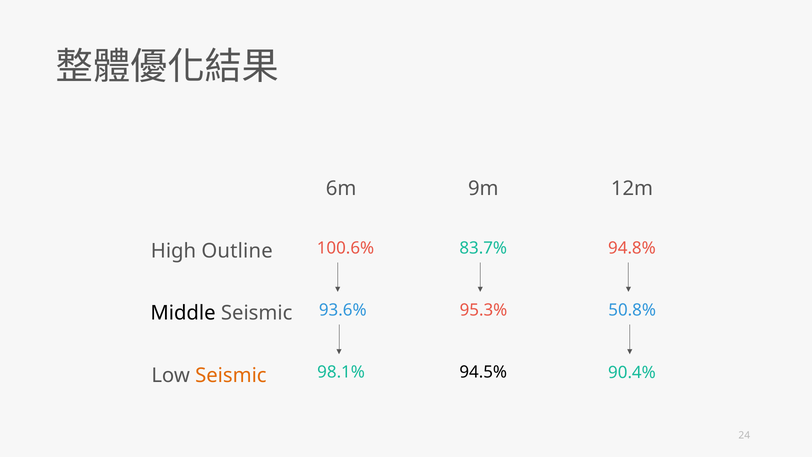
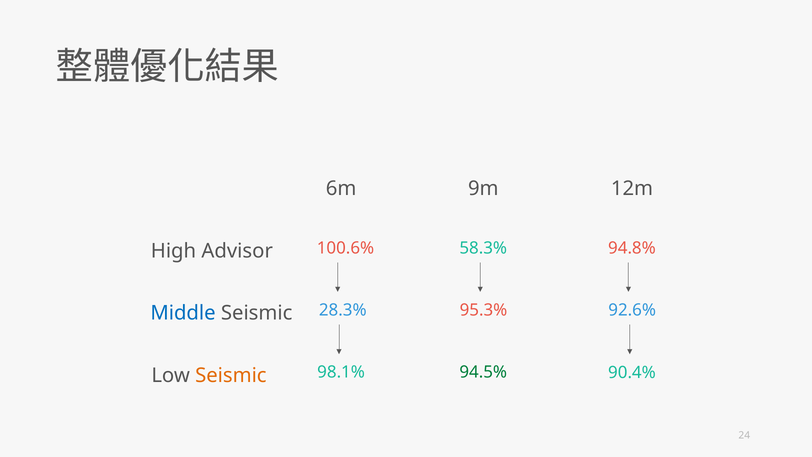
Outline: Outline -> Advisor
83.7%: 83.7% -> 58.3%
Middle colour: black -> blue
93.6%: 93.6% -> 28.3%
50.8%: 50.8% -> 92.6%
94.5% colour: black -> green
